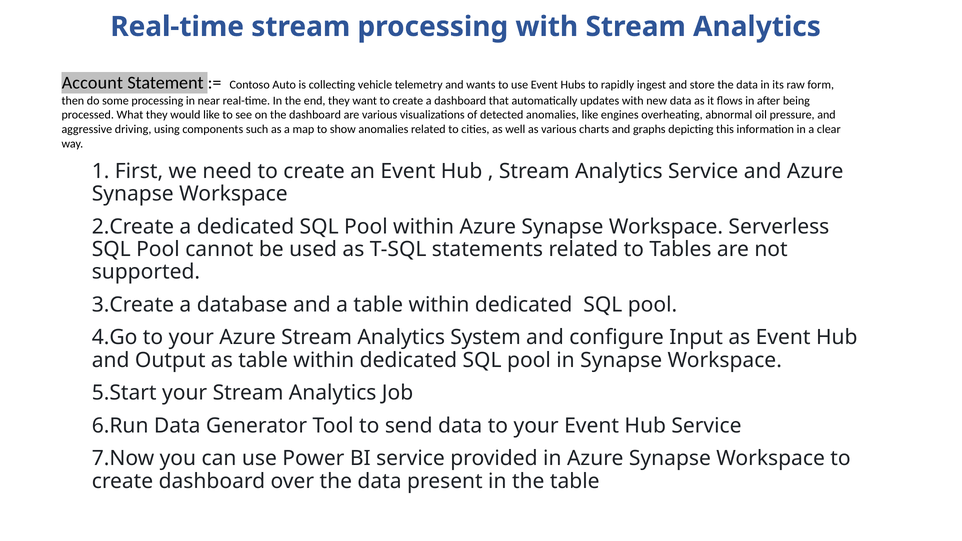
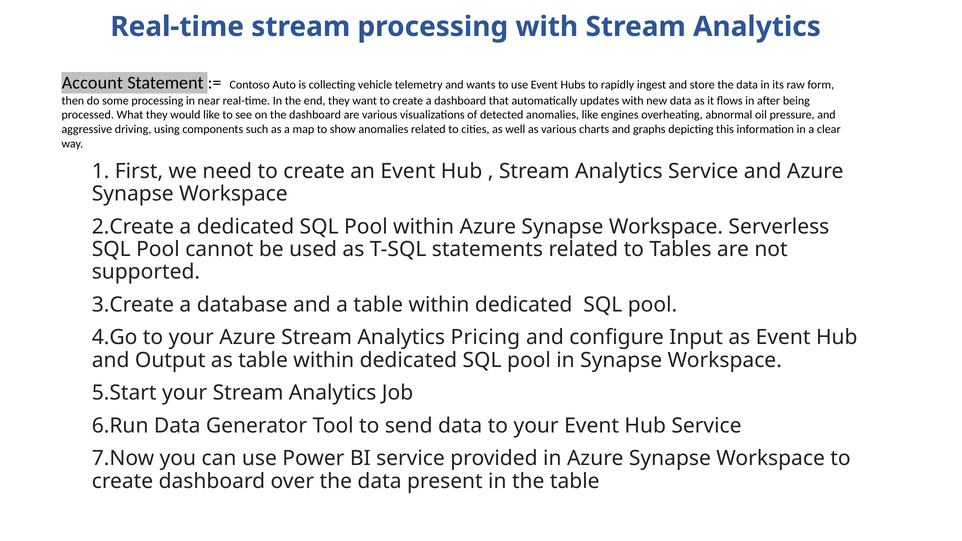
System: System -> Pricing
